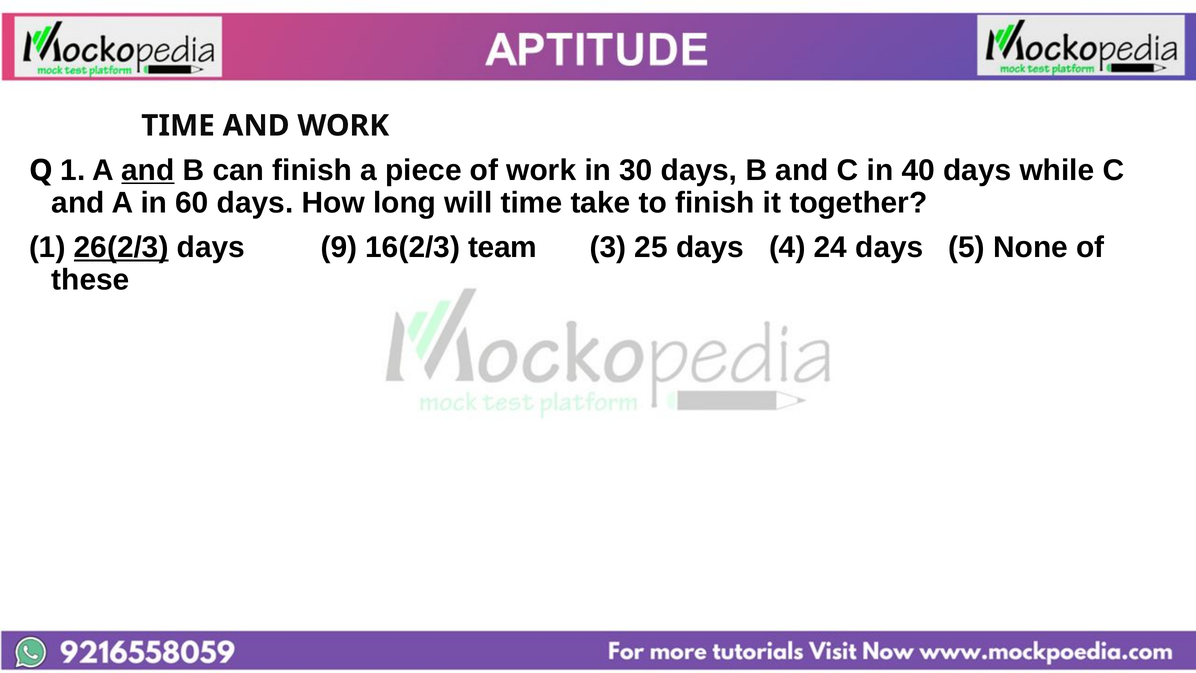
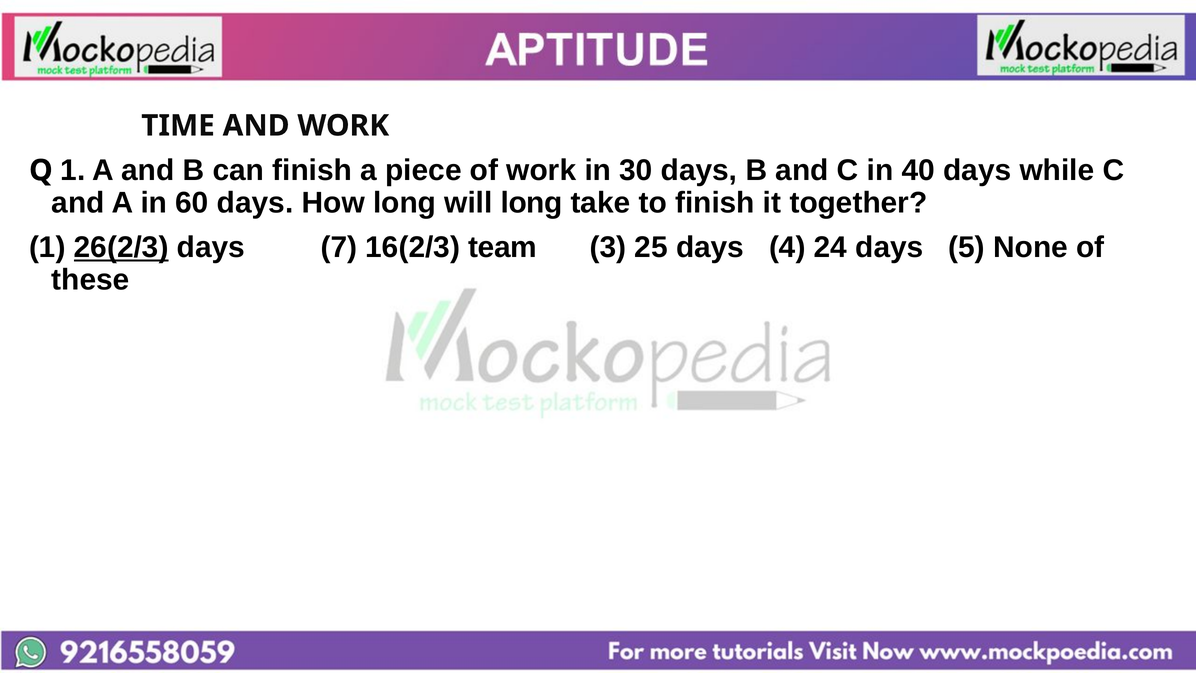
and at (148, 170) underline: present -> none
will time: time -> long
9: 9 -> 7
